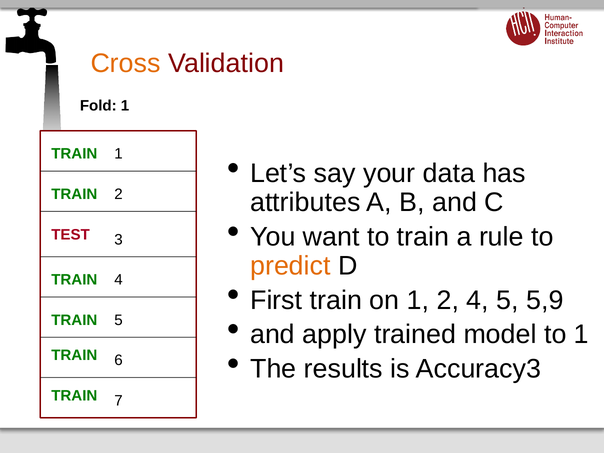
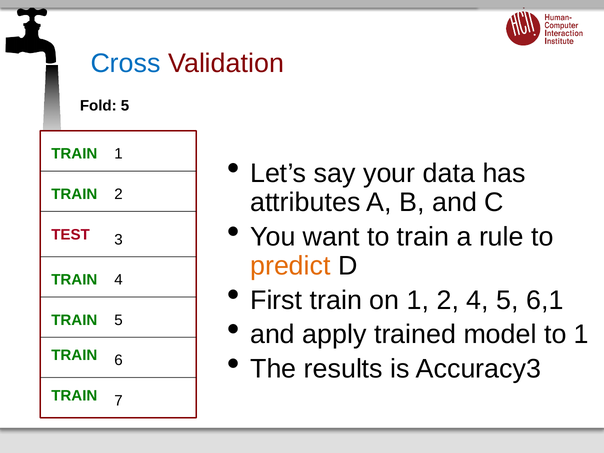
Cross colour: orange -> blue
Fold 1: 1 -> 5
5,9: 5,9 -> 6,1
